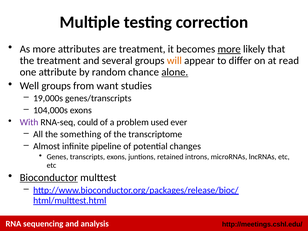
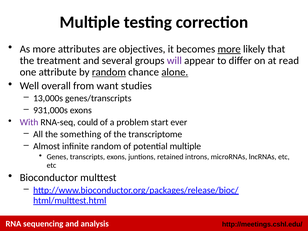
are treatment: treatment -> objectives
will colour: orange -> purple
random at (109, 72) underline: none -> present
Well groups: groups -> overall
19,000s: 19,000s -> 13,000s
104,000s: 104,000s -> 931,000s
used: used -> start
infinite pipeline: pipeline -> random
potential changes: changes -> multiple
Bioconductor underline: present -> none
